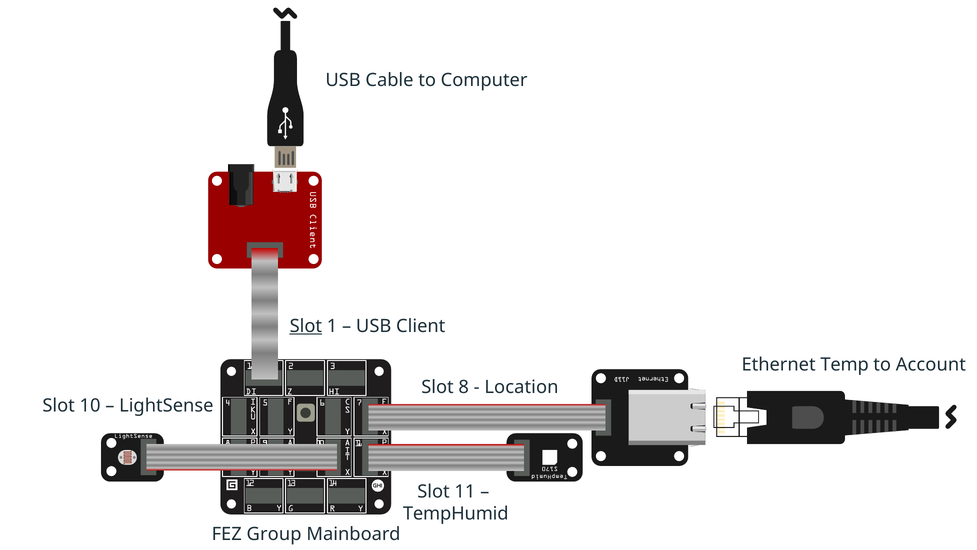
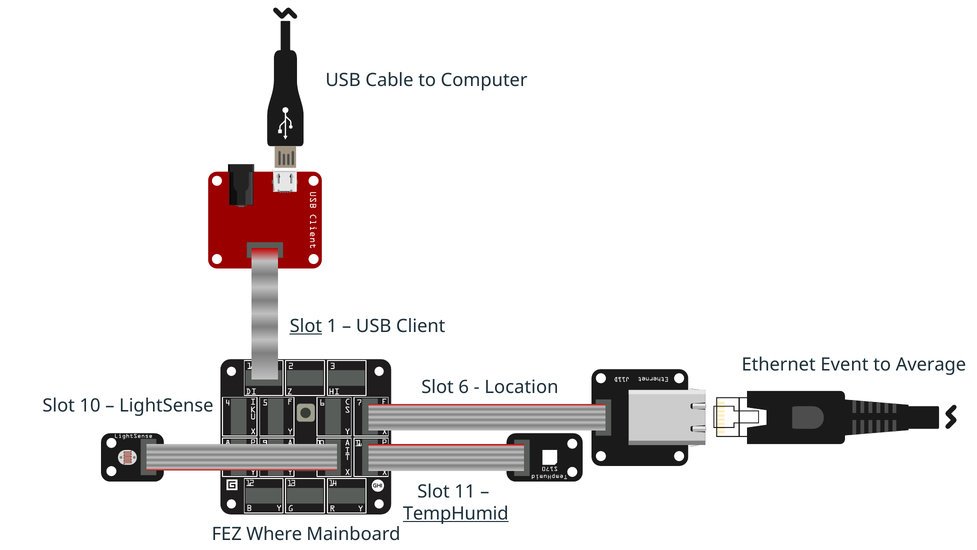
Temp: Temp -> Event
Account: Account -> Average
8: 8 -> 6
TempHumid underline: none -> present
Group: Group -> Where
